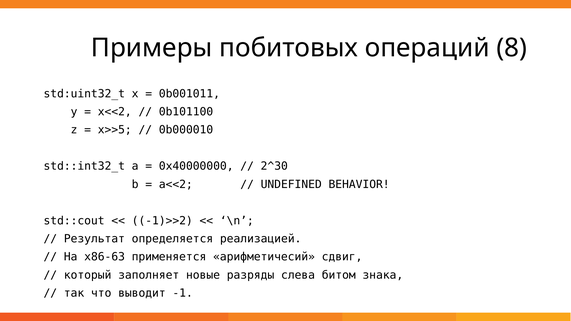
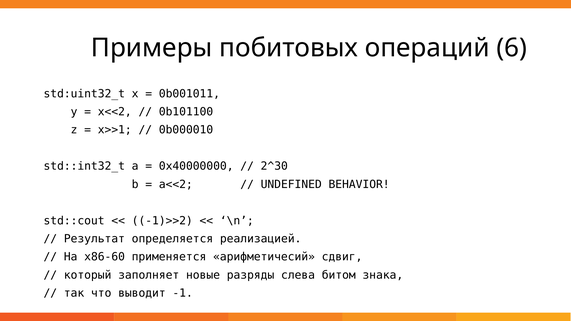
8: 8 -> 6
x>>5: x>>5 -> x>>1
x86-63: x86-63 -> x86-60
